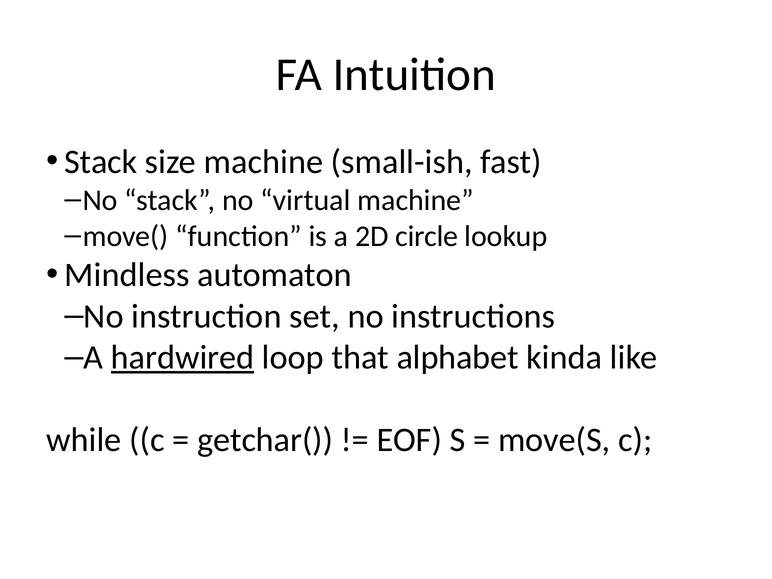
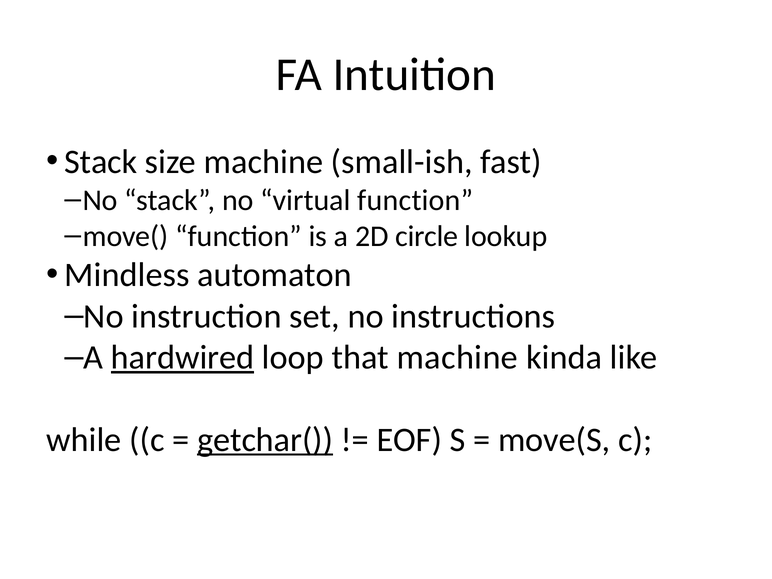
virtual machine: machine -> function
that alphabet: alphabet -> machine
getchar( underline: none -> present
